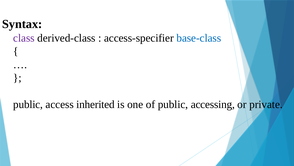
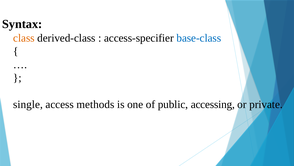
class colour: purple -> orange
public at (28, 104): public -> single
inherited: inherited -> methods
